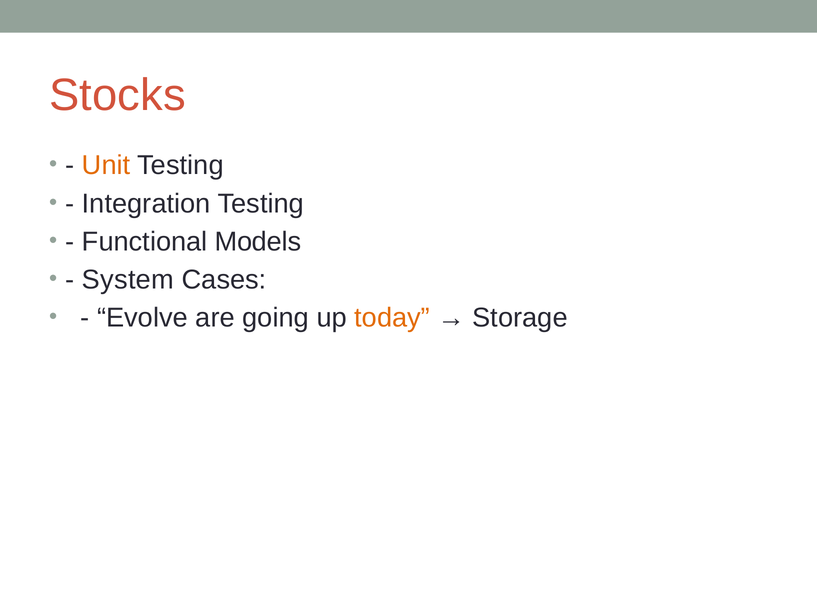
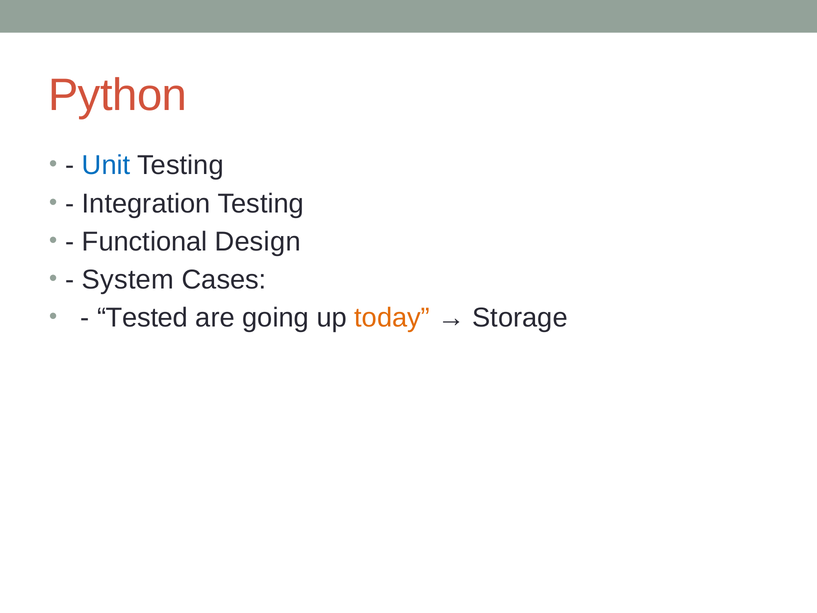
Stocks: Stocks -> Python
Unit colour: orange -> blue
Models: Models -> Design
Evolve: Evolve -> Tested
